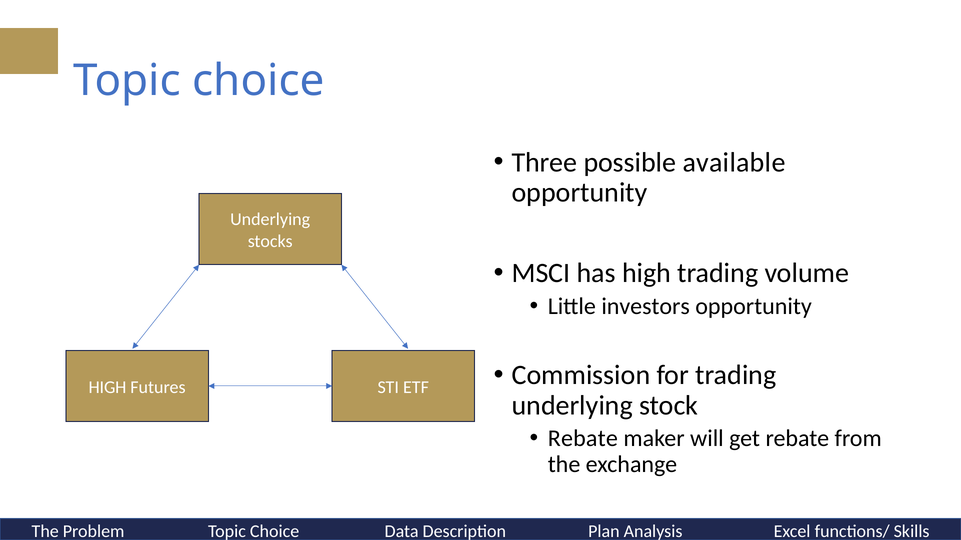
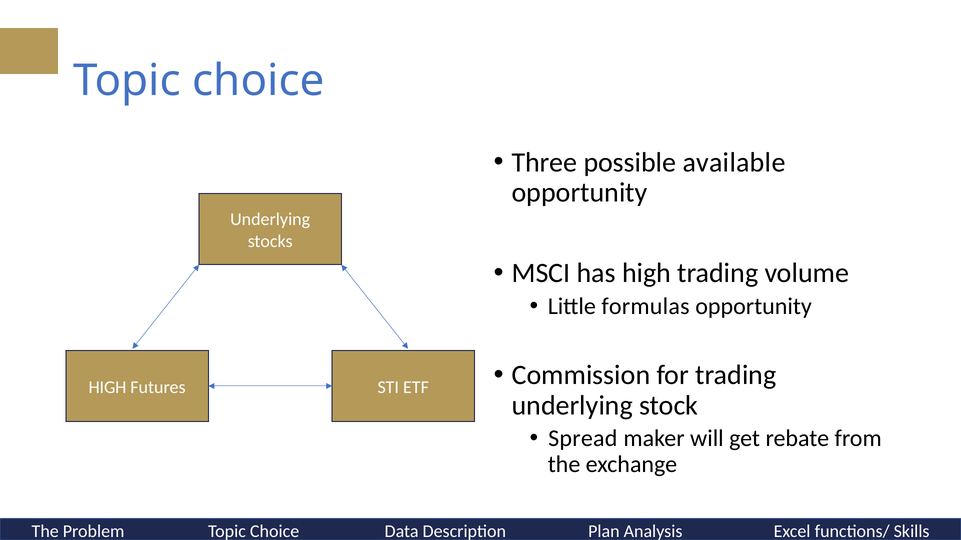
investors: investors -> formulas
Rebate at (583, 439): Rebate -> Spread
